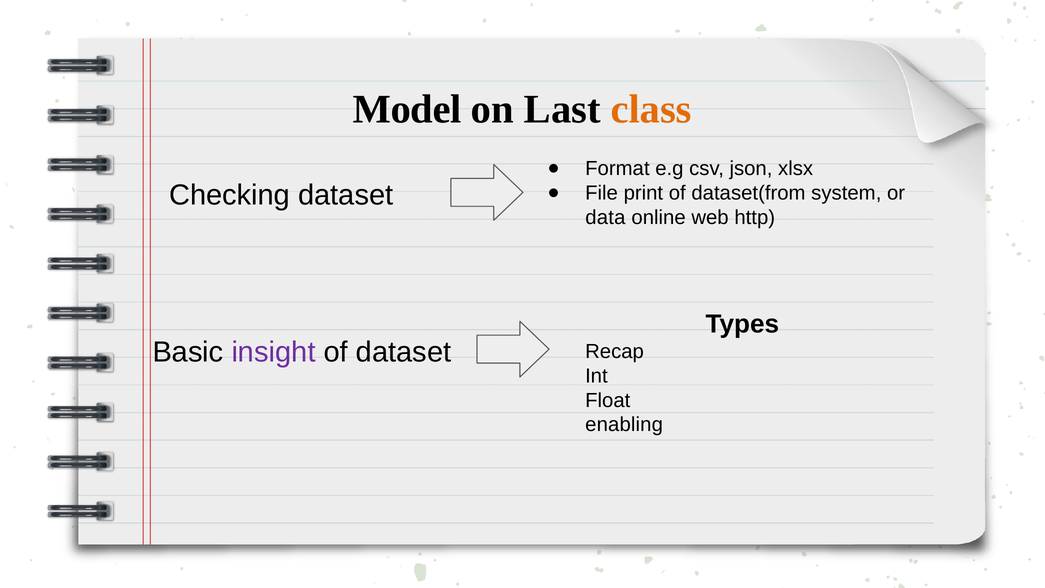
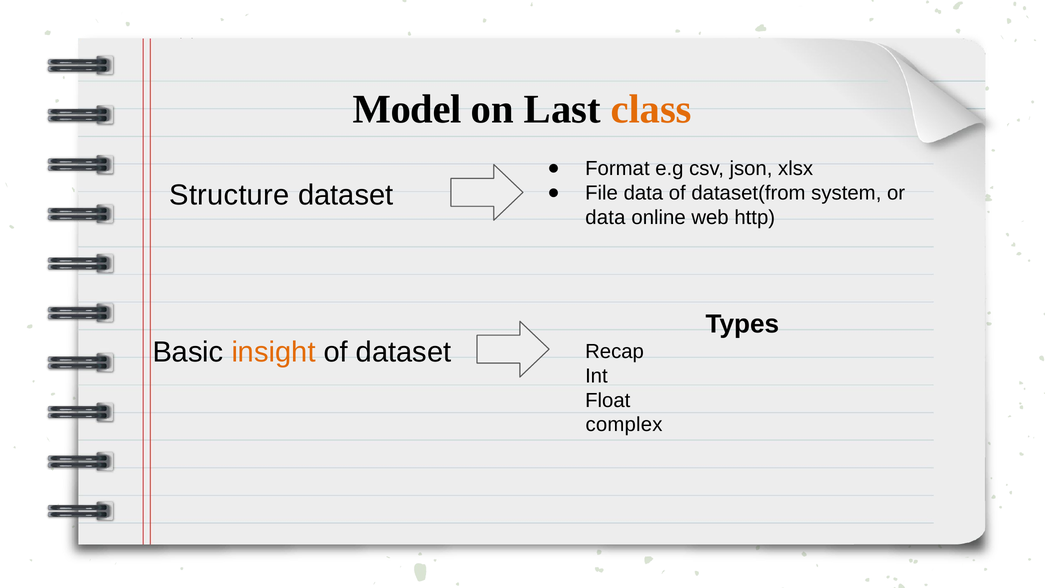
Checking: Checking -> Structure
File print: print -> data
insight colour: purple -> orange
enabling: enabling -> complex
